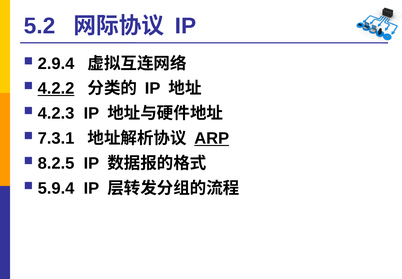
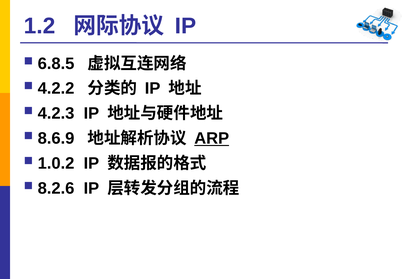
5.2: 5.2 -> 1.2
2.9.4: 2.9.4 -> 6.8.5
4.2.2 underline: present -> none
7.3.1: 7.3.1 -> 8.6.9
8.2.5: 8.2.5 -> 1.0.2
5.9.4: 5.9.4 -> 8.2.6
